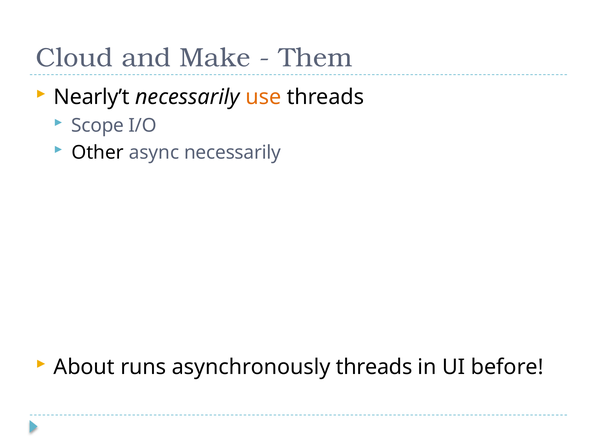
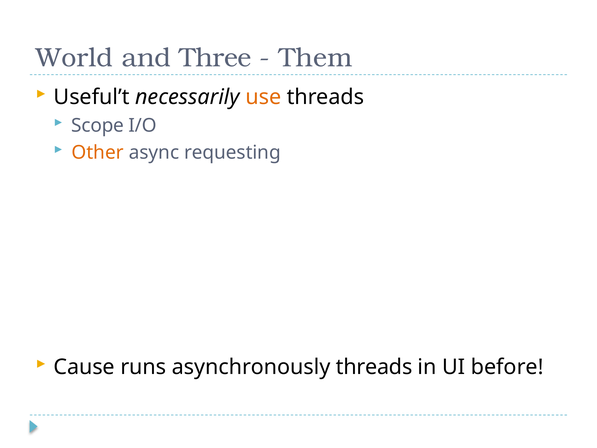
Cloud: Cloud -> World
Make: Make -> Three
Nearly’t: Nearly’t -> Useful’t
Other colour: black -> orange
async necessarily: necessarily -> requesting
About: About -> Cause
